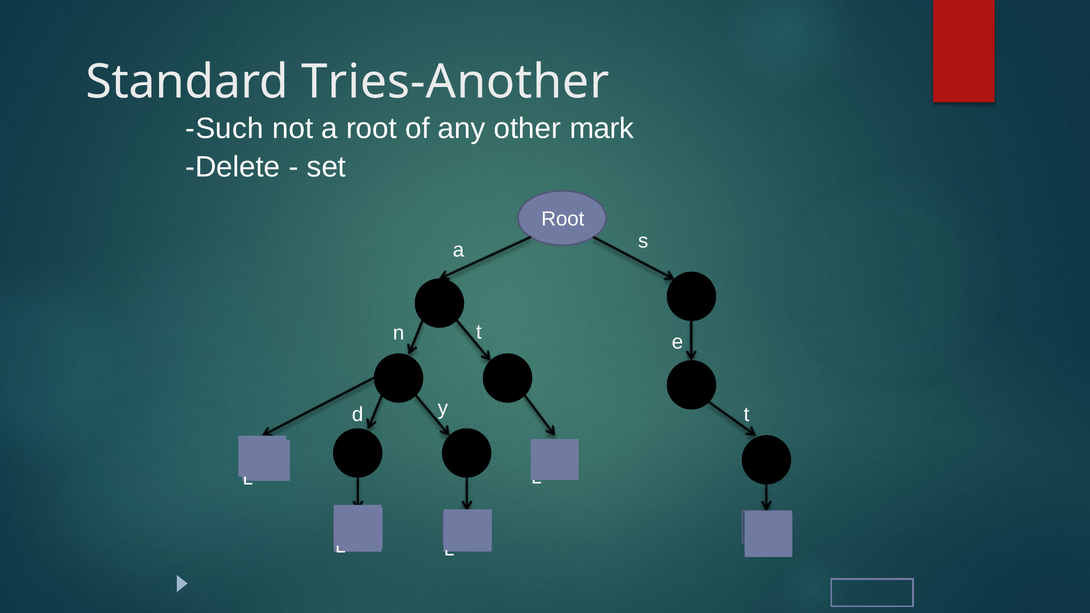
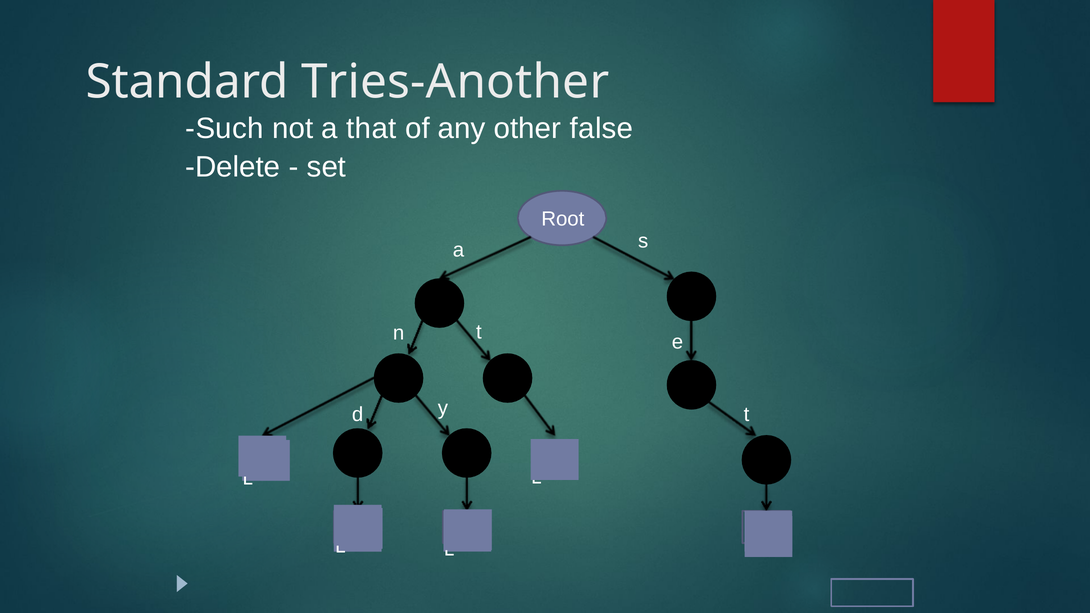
a root: root -> that
mark: mark -> false
